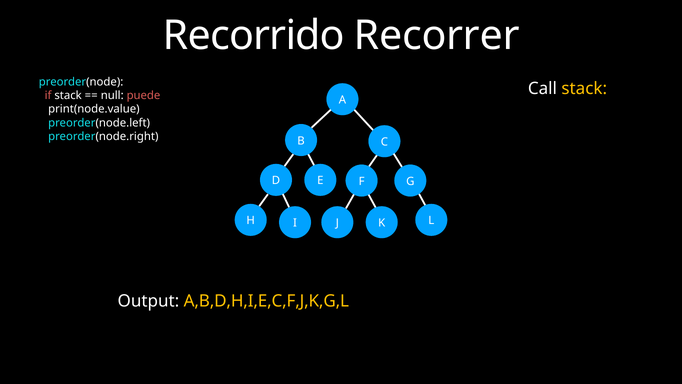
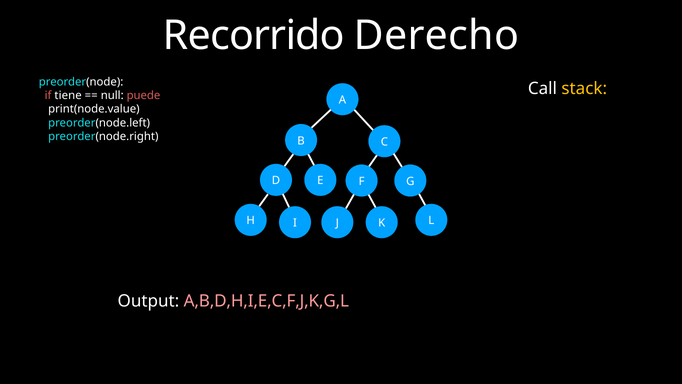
Recorrer: Recorrer -> Derecho
if stack: stack -> tiene
A,B,D,H,I,E,C,F,J,K,G,L colour: yellow -> pink
